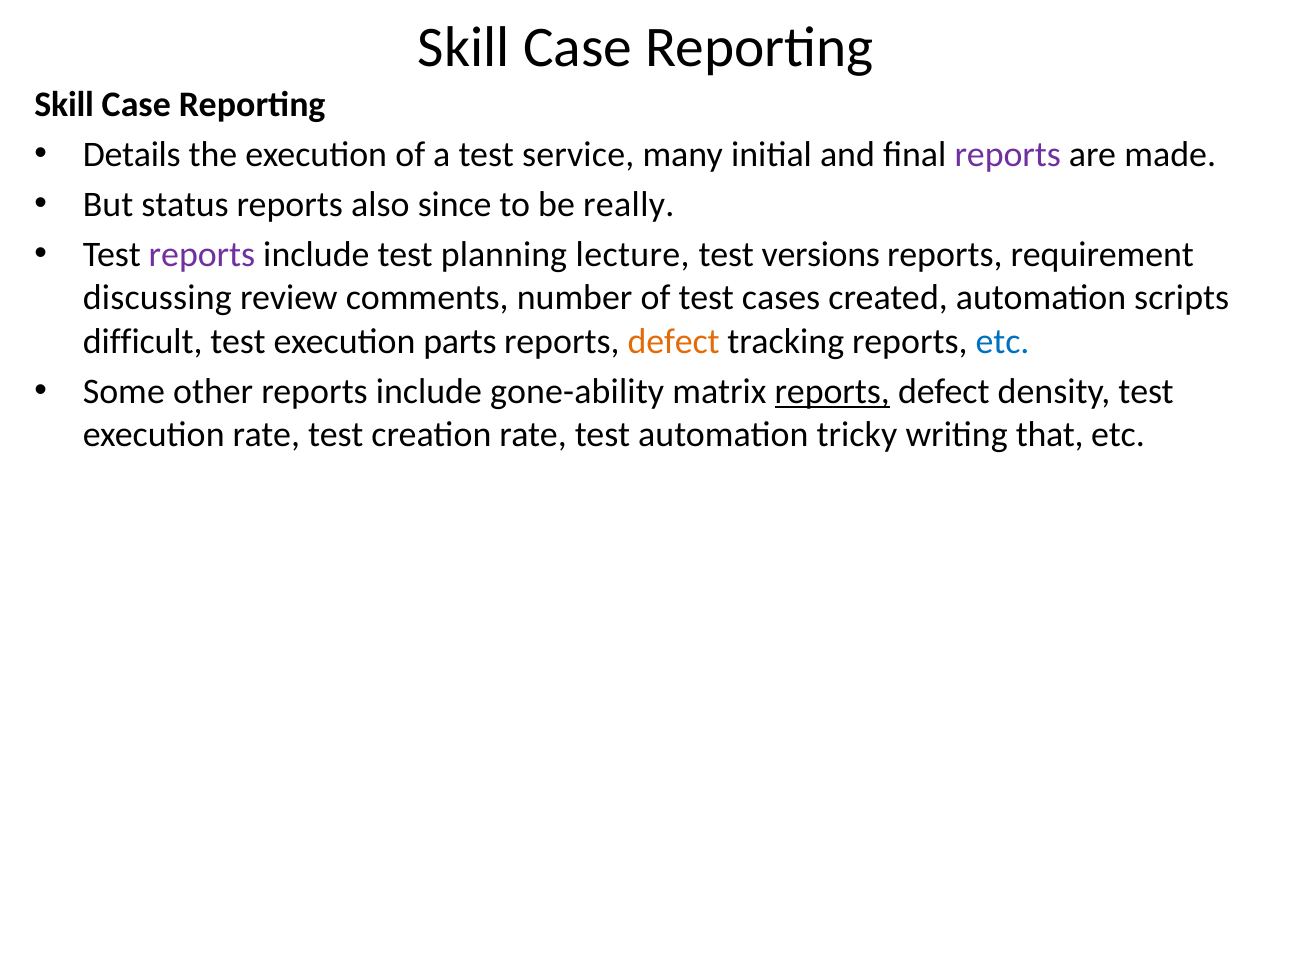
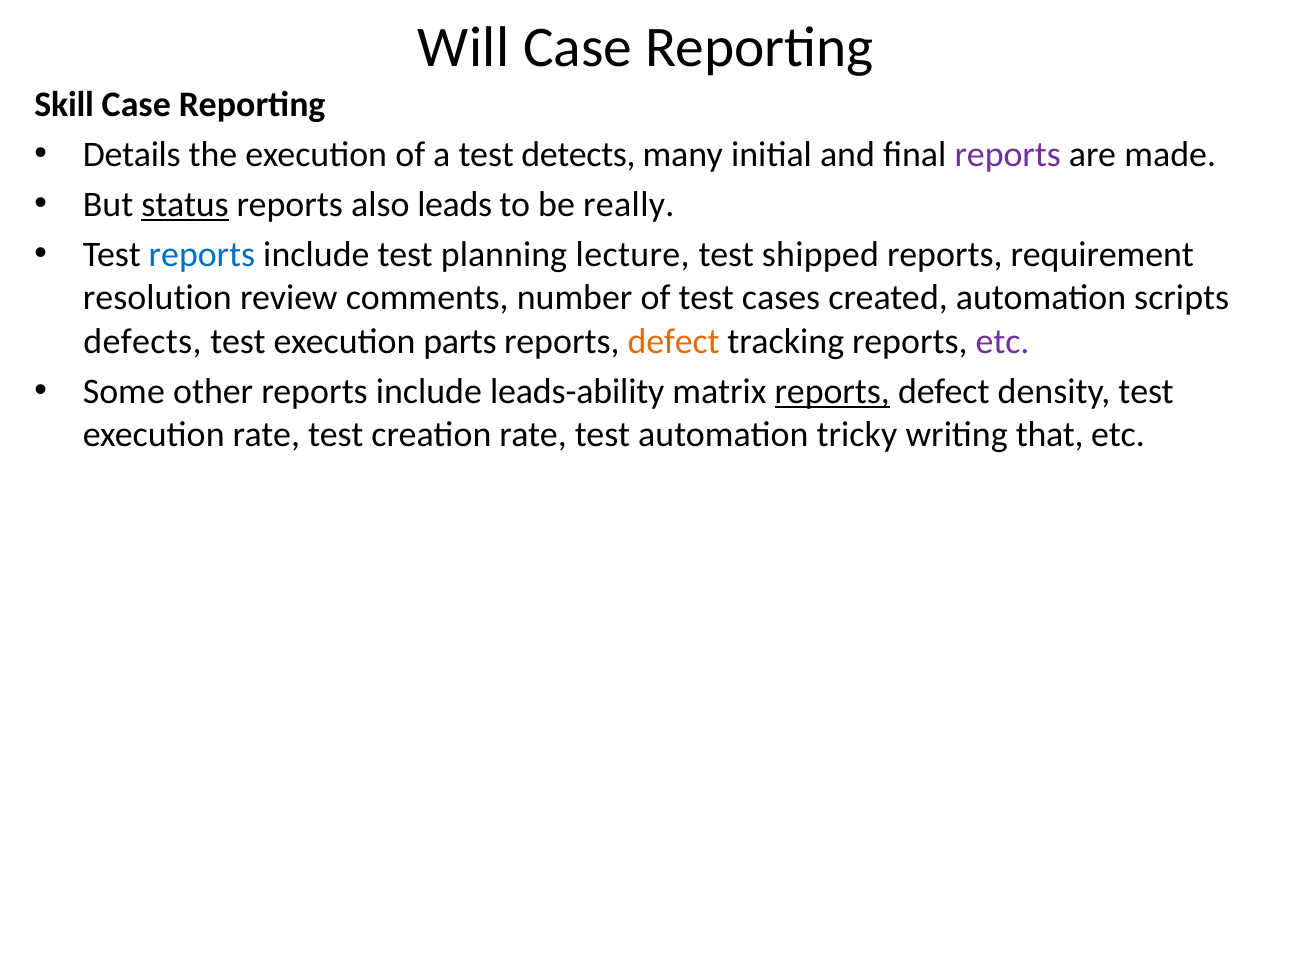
Skill at (464, 47): Skill -> Will
service: service -> detects
status underline: none -> present
since: since -> leads
reports at (202, 255) colour: purple -> blue
versions: versions -> shipped
discussing: discussing -> resolution
difficult: difficult -> defects
etc at (1003, 341) colour: blue -> purple
gone-ability: gone-ability -> leads-ability
